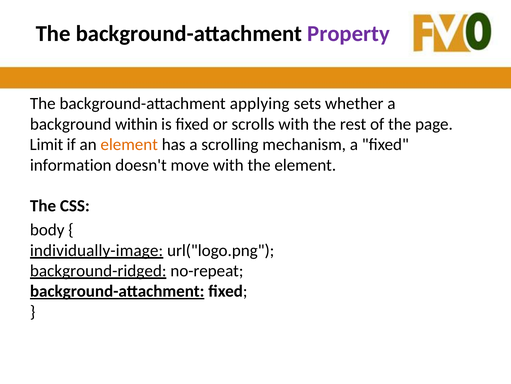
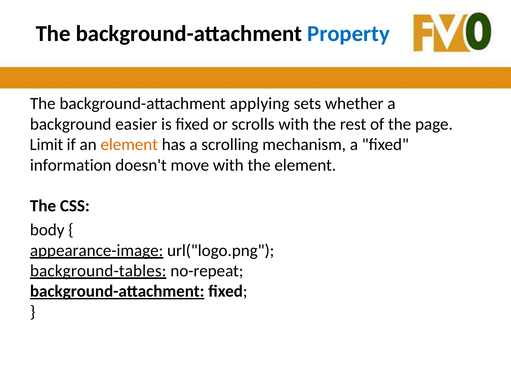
Property colour: purple -> blue
within: within -> easier
individually-image: individually-image -> appearance-image
background-ridged: background-ridged -> background-tables
